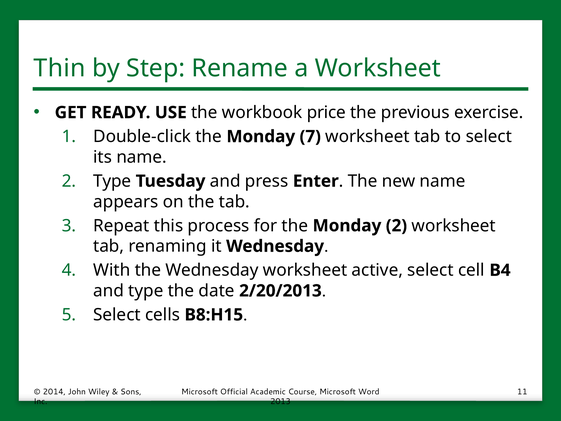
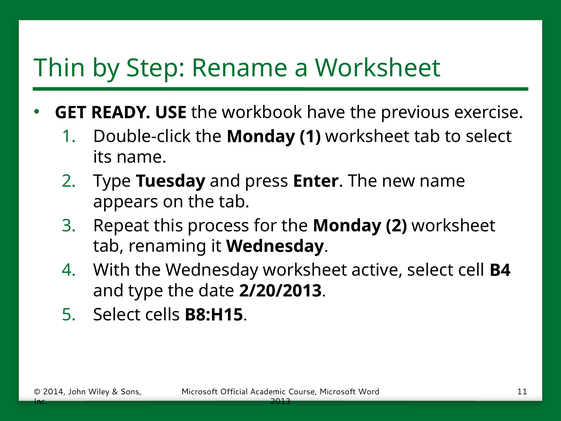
price: price -> have
Monday 7: 7 -> 1
